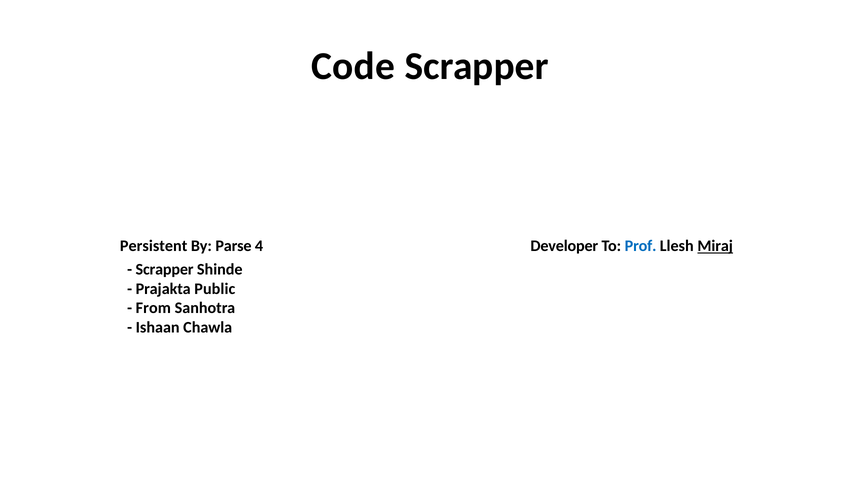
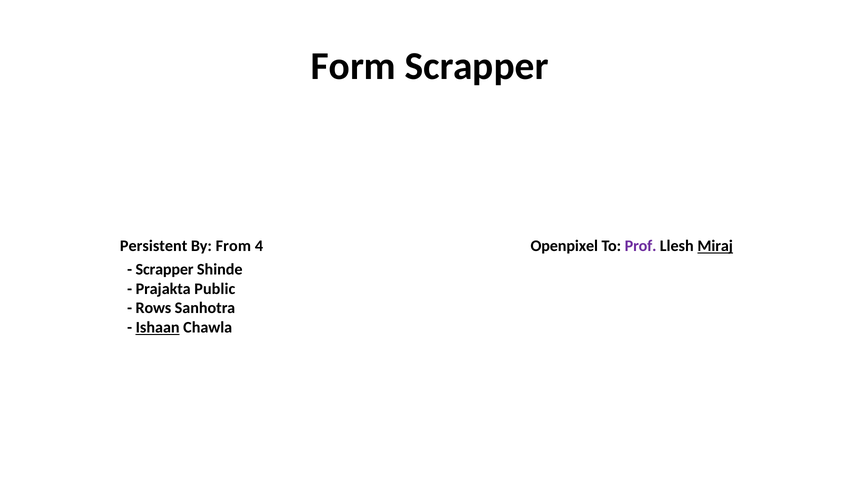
Code: Code -> Form
Parse: Parse -> From
Developer: Developer -> Openpixel
Prof colour: blue -> purple
From: From -> Rows
Ishaan underline: none -> present
